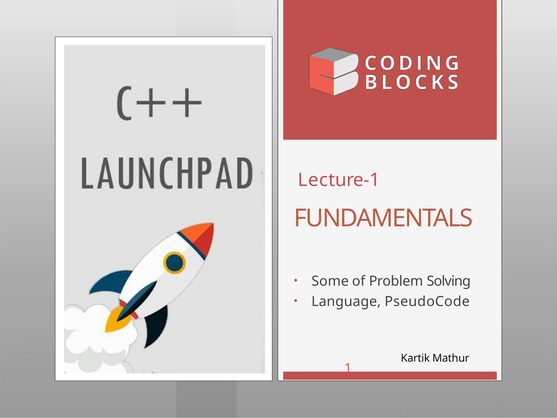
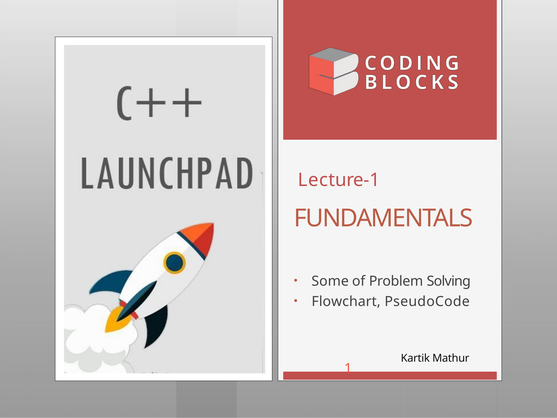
Language: Language -> Flowchart
